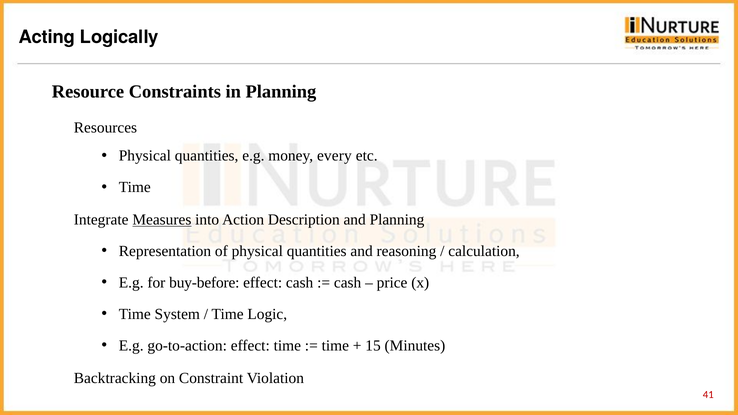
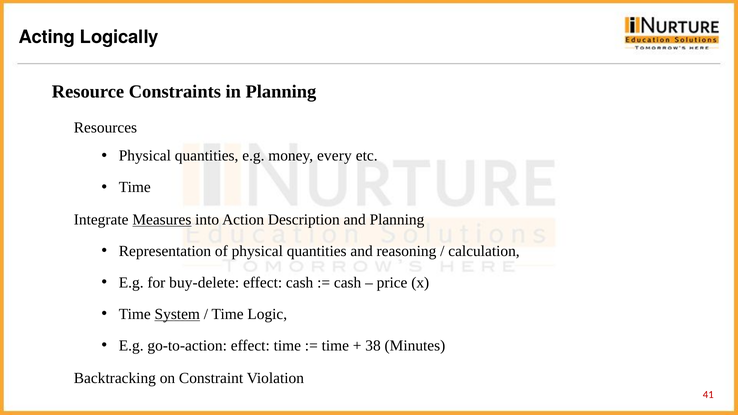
buy-before: buy-before -> buy-delete
System underline: none -> present
15: 15 -> 38
